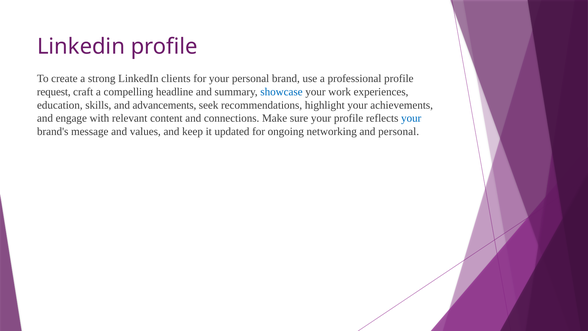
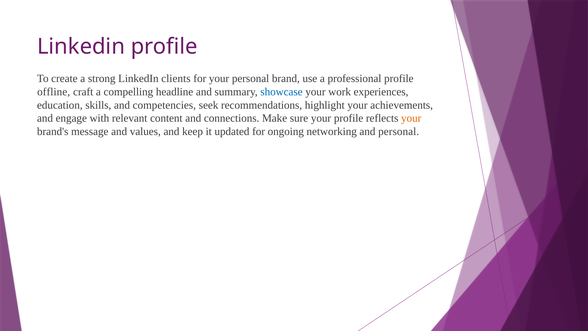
request: request -> offline
advancements: advancements -> competencies
your at (411, 118) colour: blue -> orange
